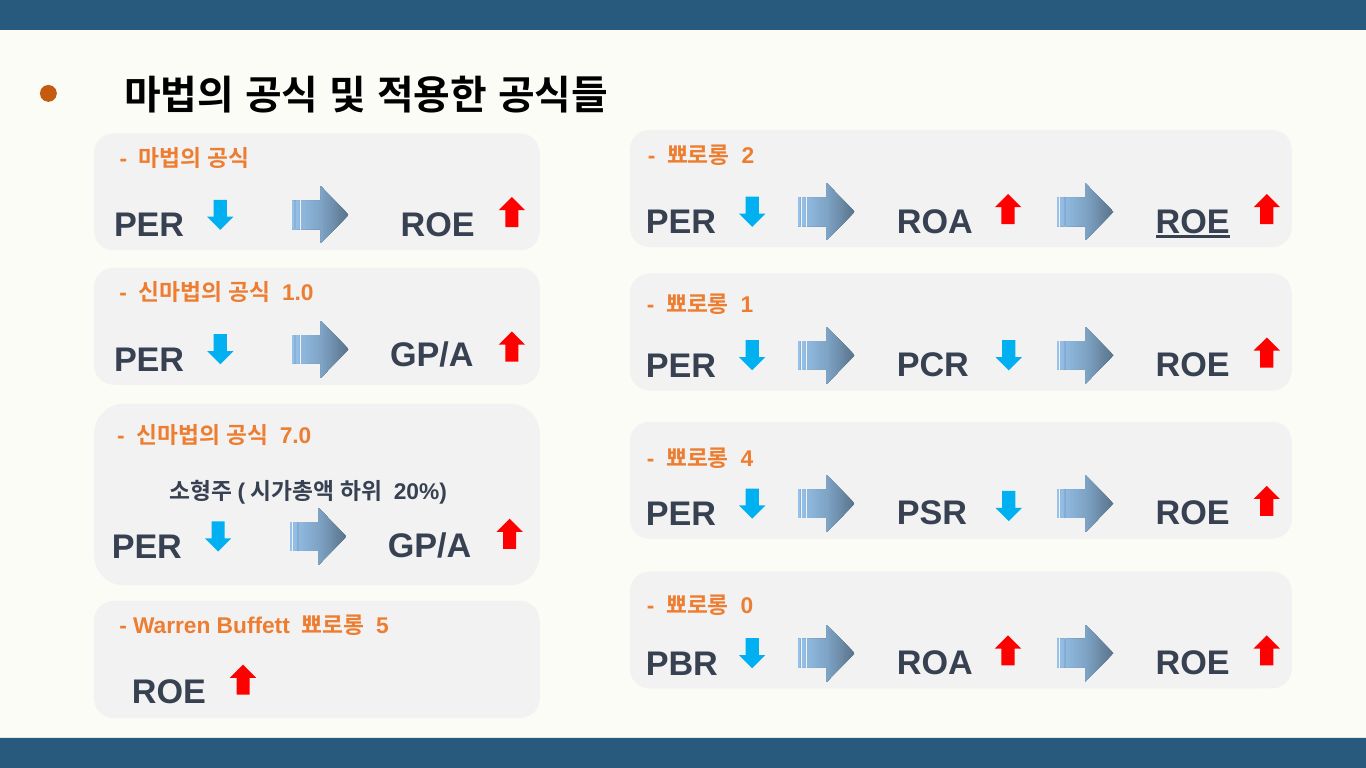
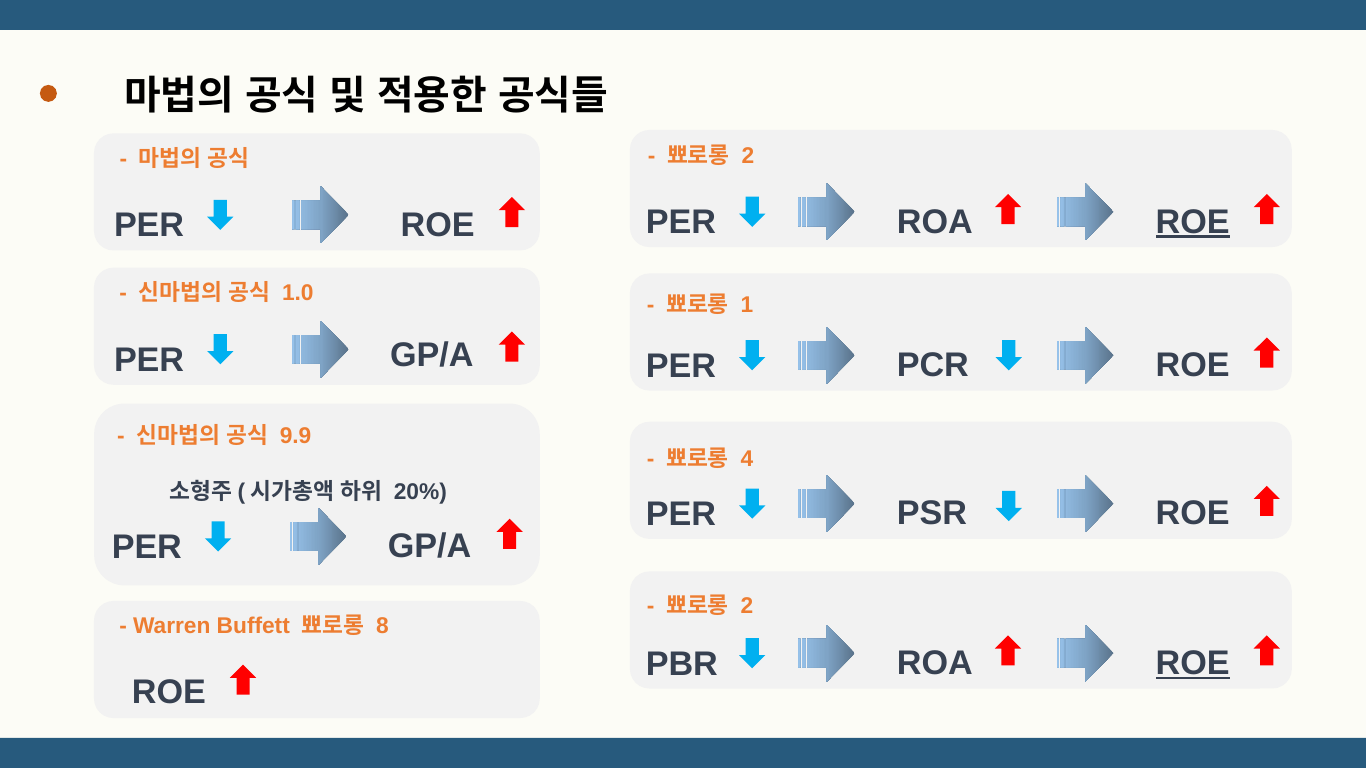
7.0: 7.0 -> 9.9
0 at (747, 606): 0 -> 2
5: 5 -> 8
ROE at (1193, 664) underline: none -> present
